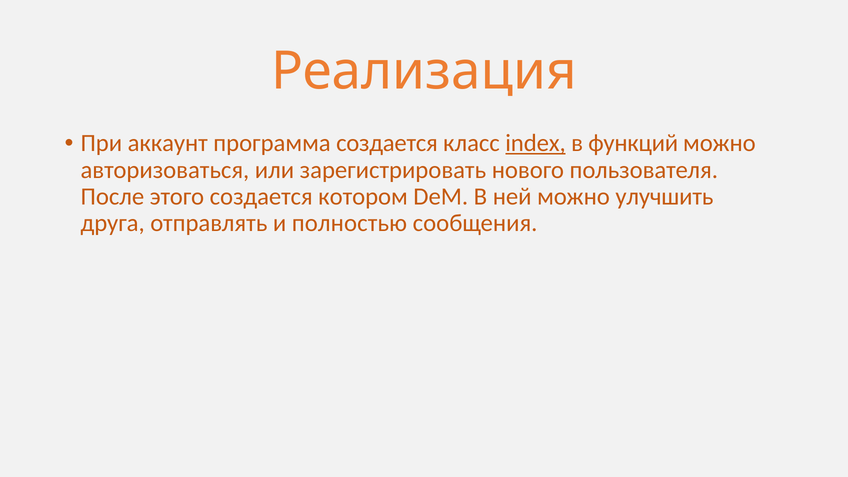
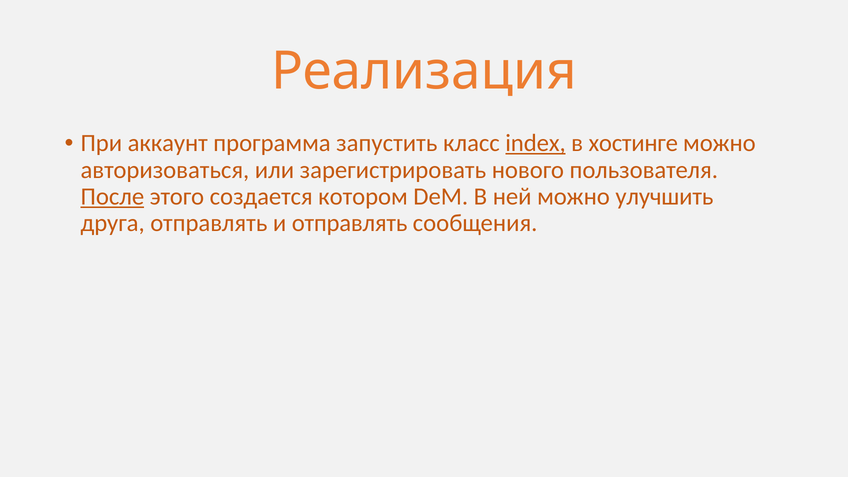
программа создается: создается -> запустить
функций: функций -> хостинге
После underline: none -> present
и полностью: полностью -> отправлять
